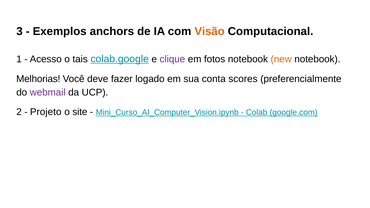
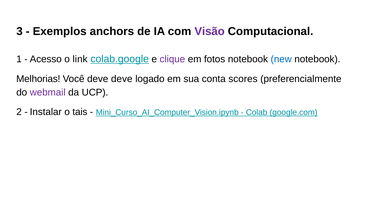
Visão colour: orange -> purple
tais: tais -> link
new colour: orange -> blue
deve fazer: fazer -> deve
Projeto: Projeto -> Instalar
site: site -> tais
